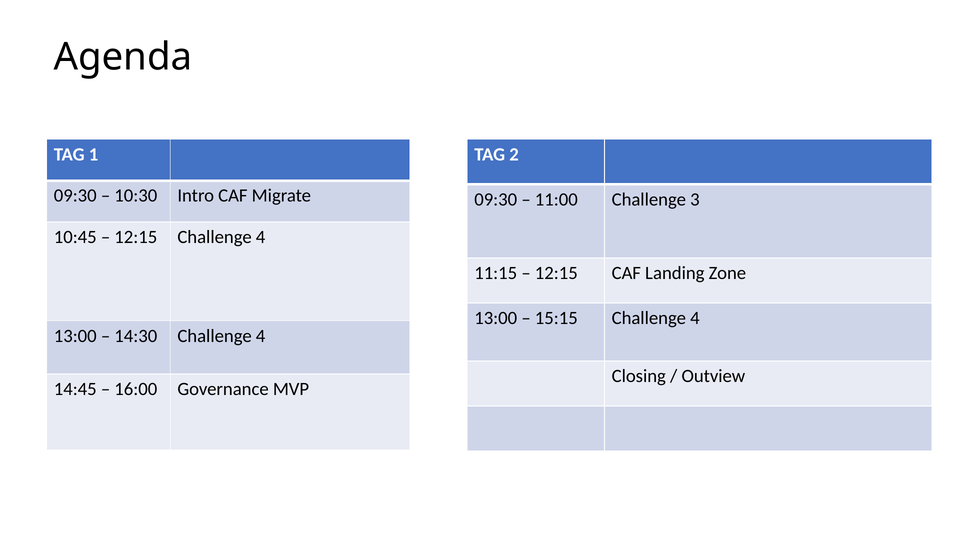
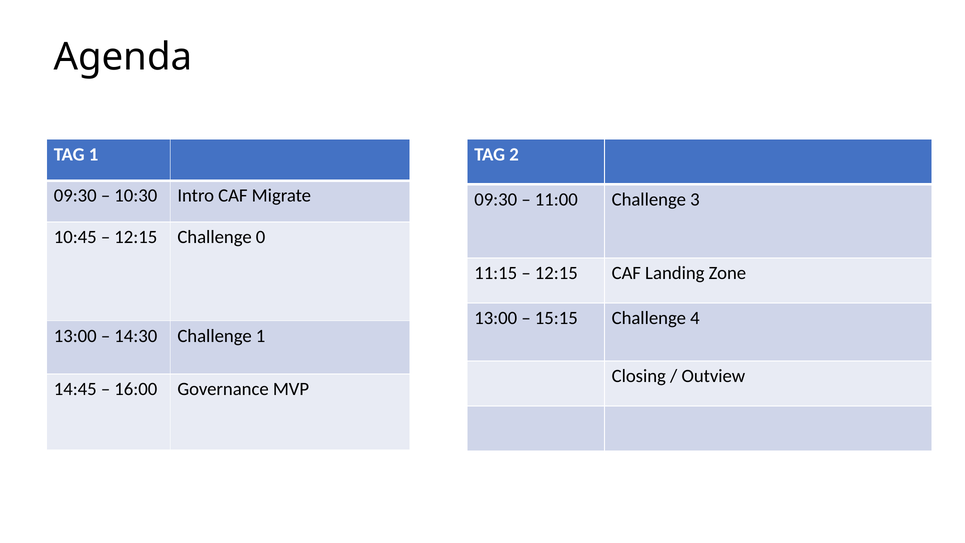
12:15 Challenge 4: 4 -> 0
14:30 Challenge 4: 4 -> 1
